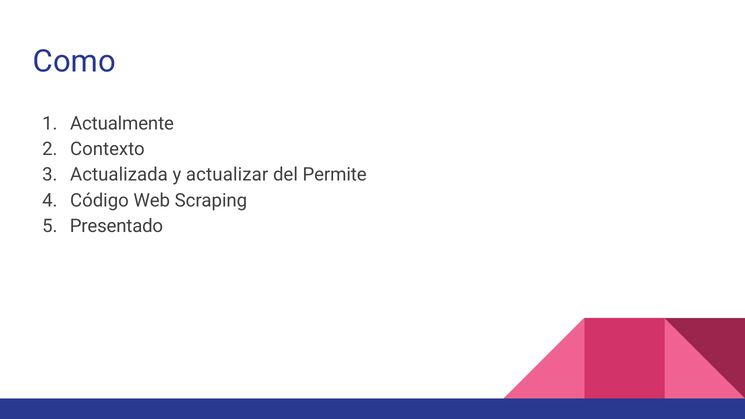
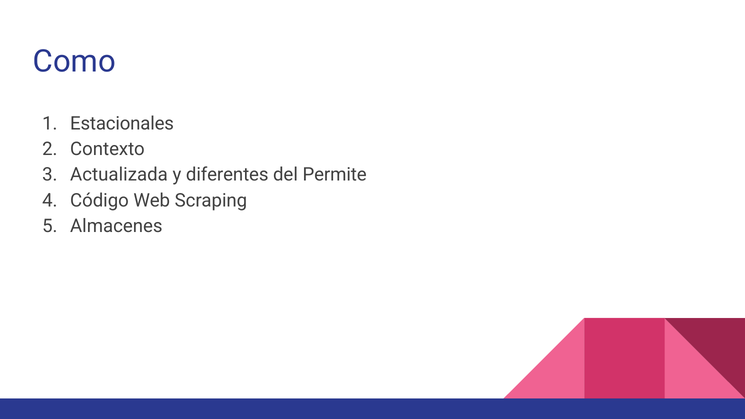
Actualmente: Actualmente -> Estacionales
actualizar: actualizar -> diferentes
Presentado: Presentado -> Almacenes
